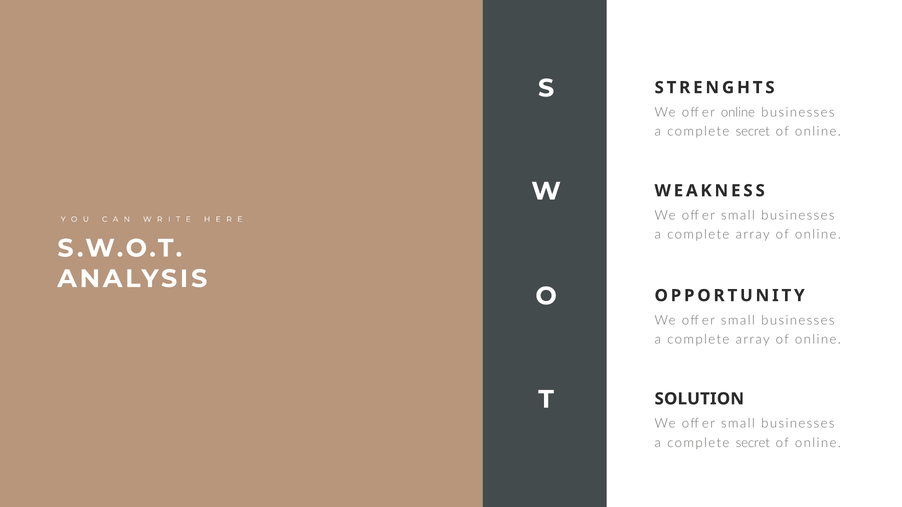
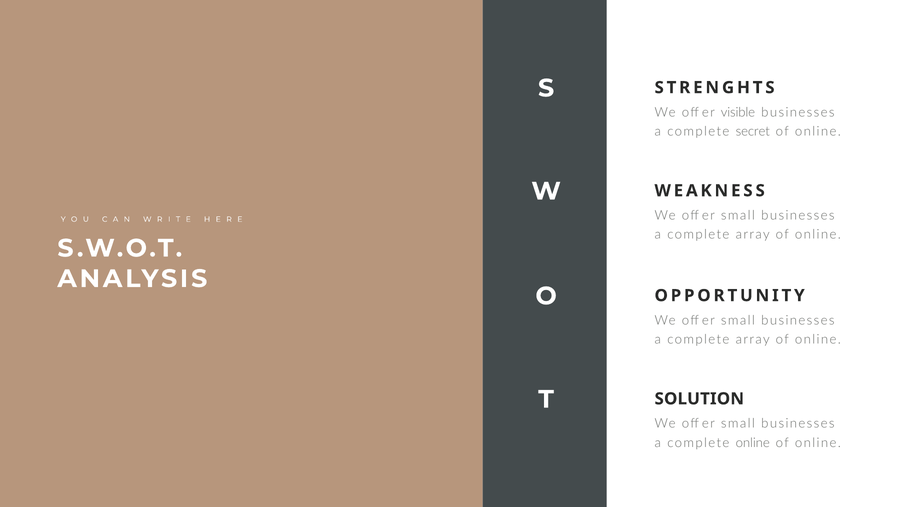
offer online: online -> visible
secret at (753, 443): secret -> online
